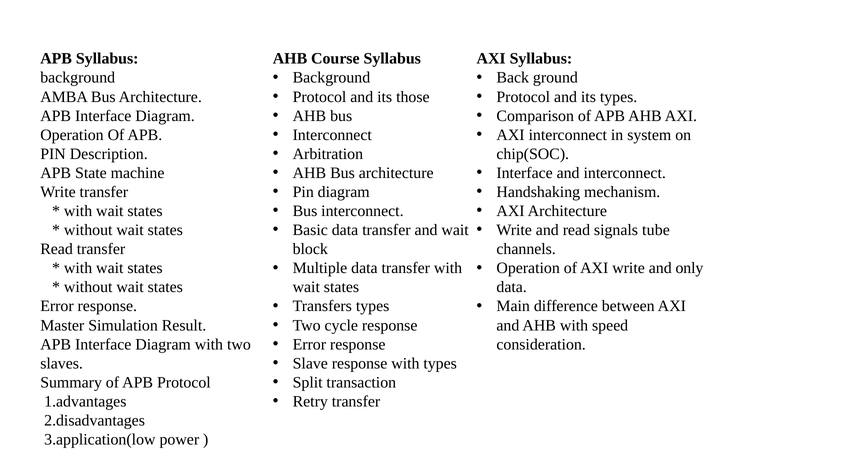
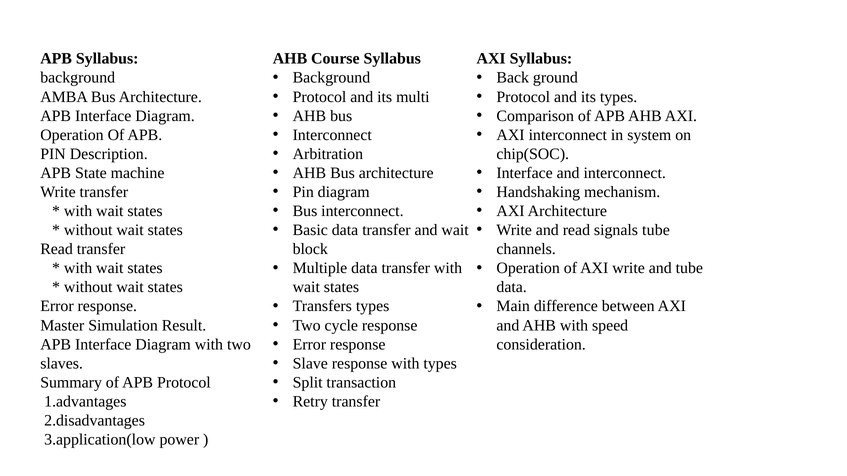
those: those -> multi
and only: only -> tube
